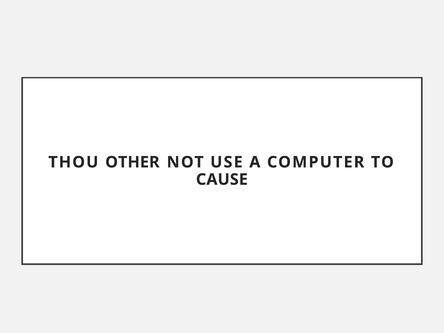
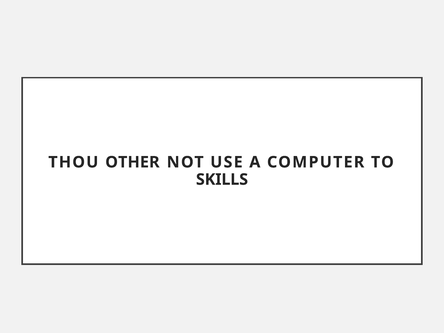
CAUSE: CAUSE -> SKILLS
